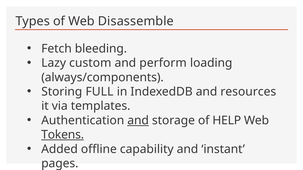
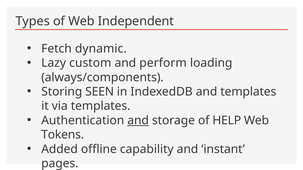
Disassemble: Disassemble -> Independent
bleeding: bleeding -> dynamic
FULL: FULL -> SEEN
and resources: resources -> templates
Tokens underline: present -> none
